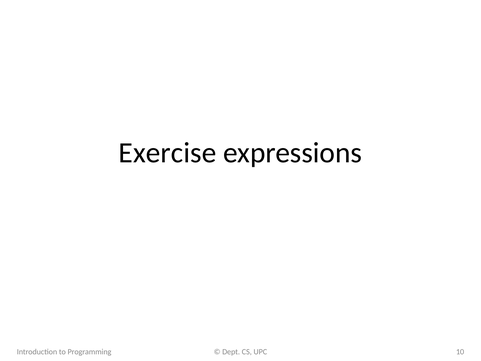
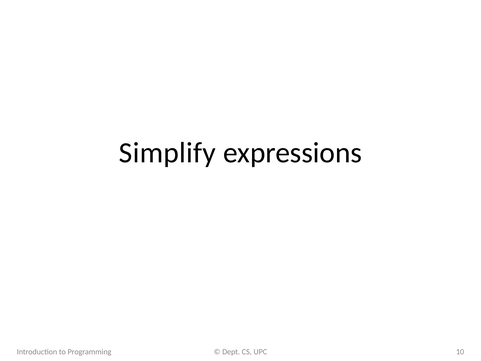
Exercise: Exercise -> Simplify
